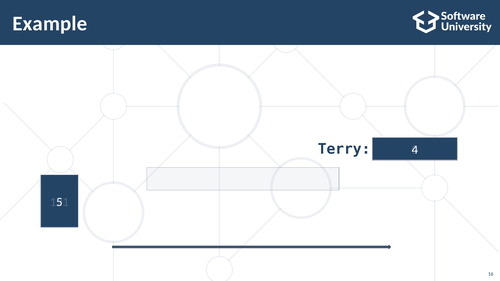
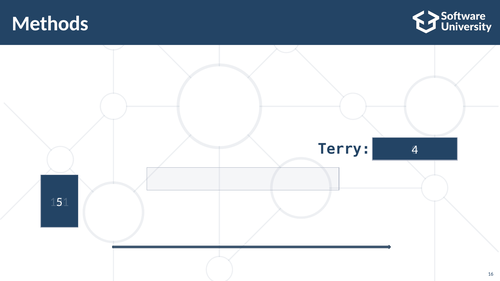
Example: Example -> Methods
